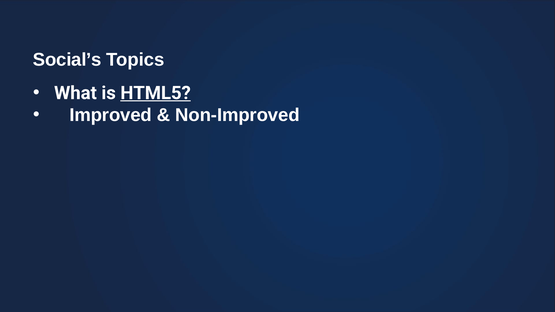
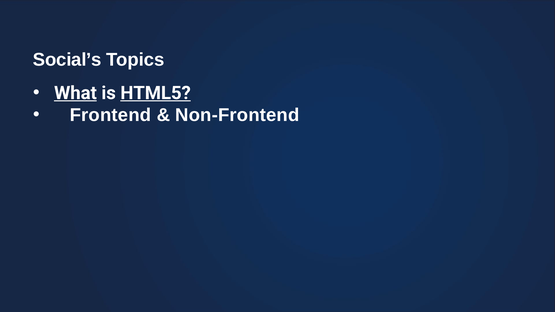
What underline: none -> present
Improved: Improved -> Frontend
Non-Improved: Non-Improved -> Non-Frontend
